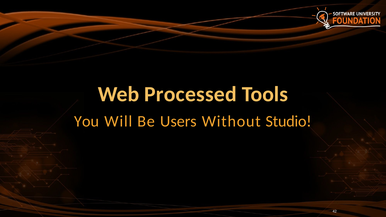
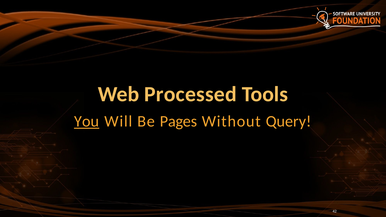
You underline: none -> present
Users: Users -> Pages
Studio: Studio -> Query
